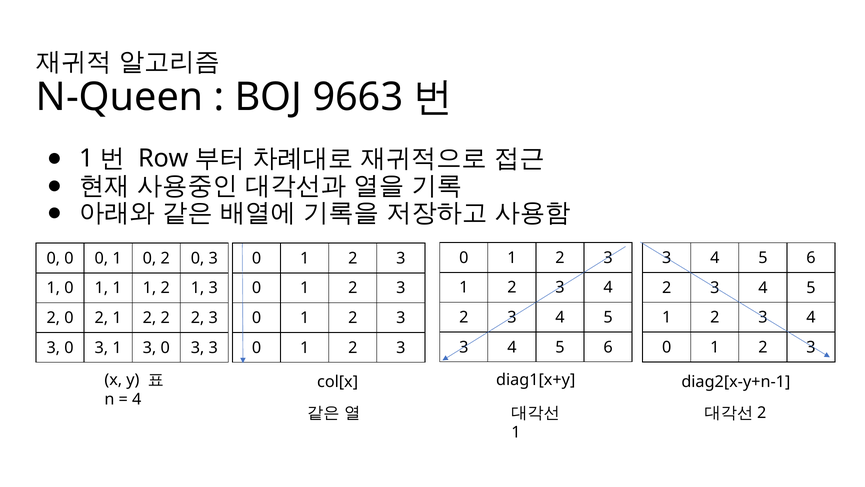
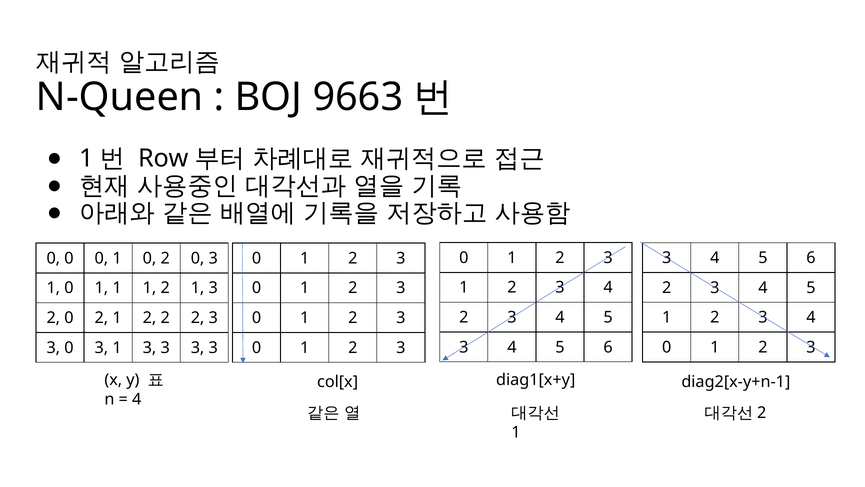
1 3 0: 0 -> 3
